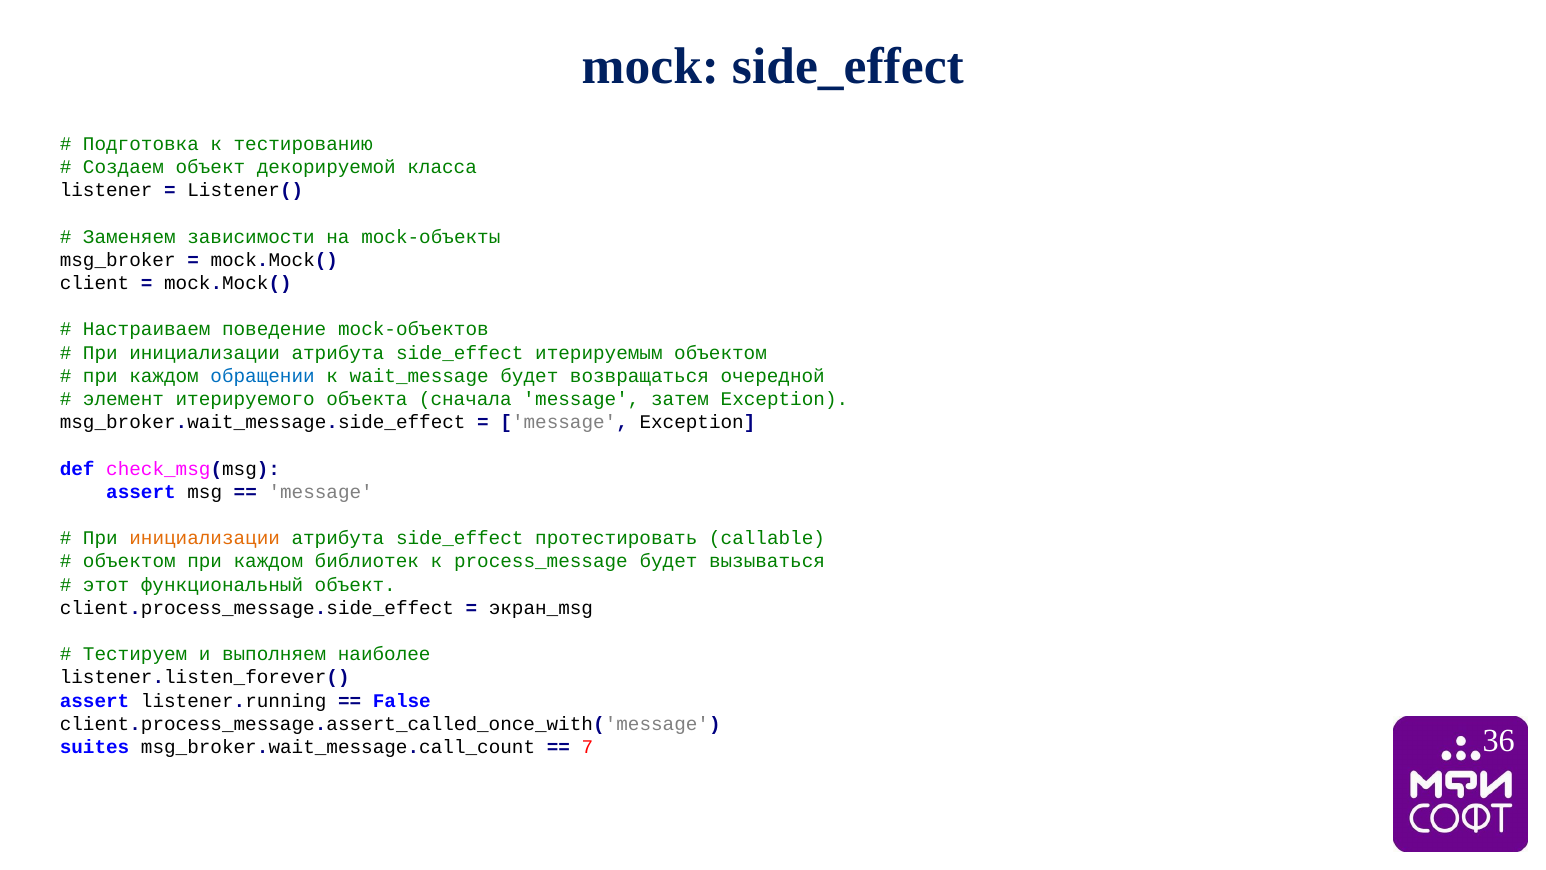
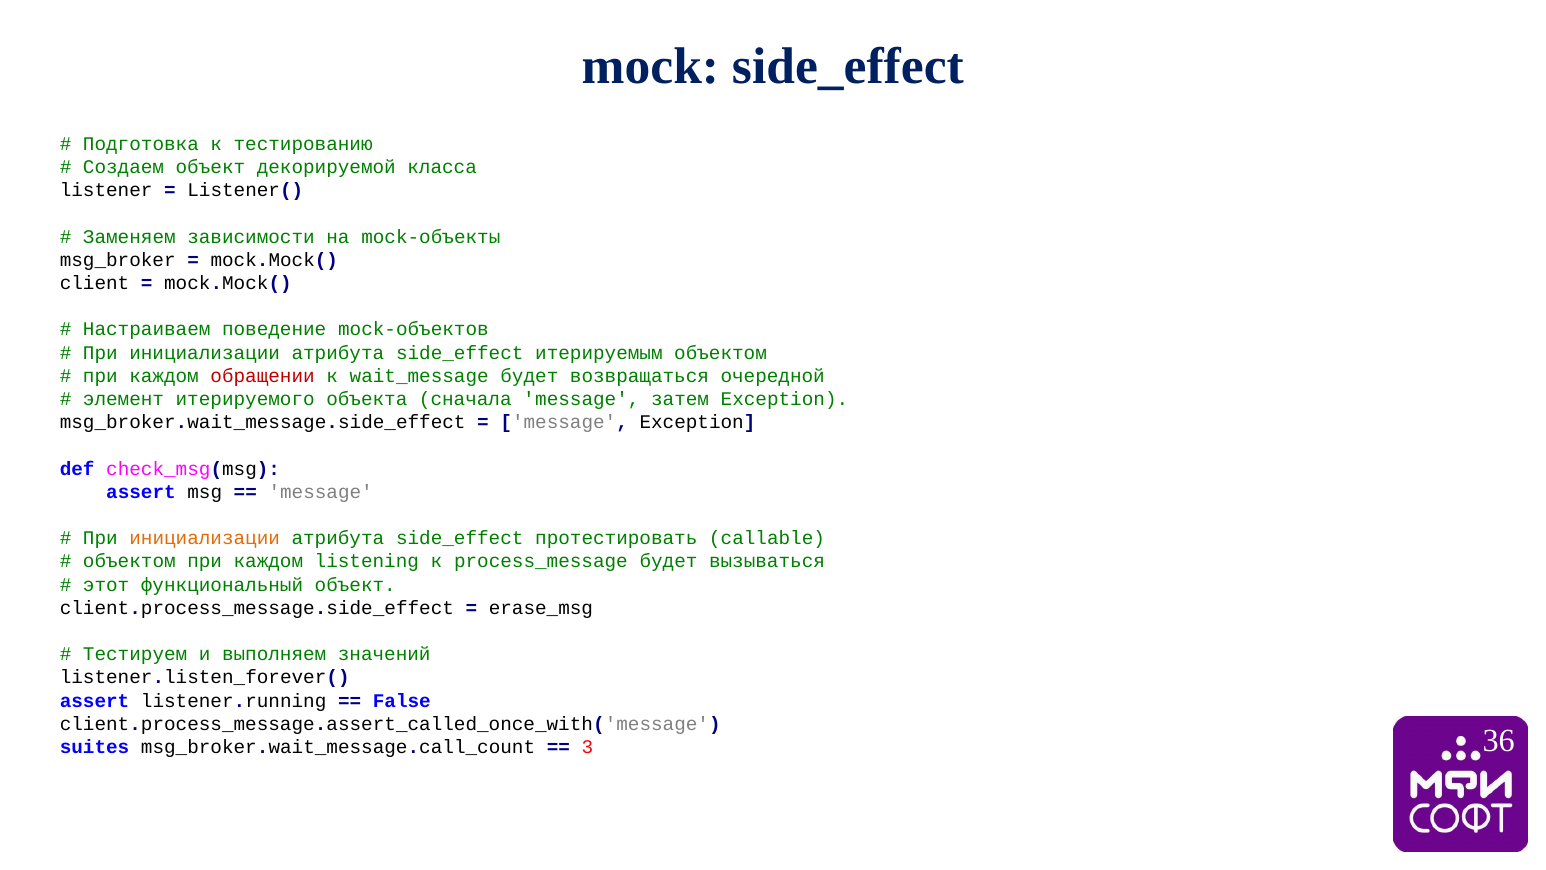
обращении colour: blue -> red
библиотек: библиотек -> listening
экран_msg: экран_msg -> erase_msg
наиболее: наиболее -> значений
7: 7 -> 3
